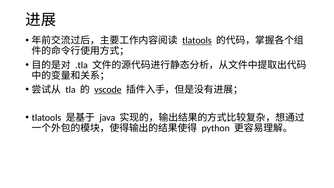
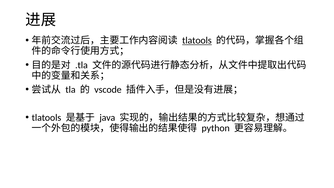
vscode underline: present -> none
